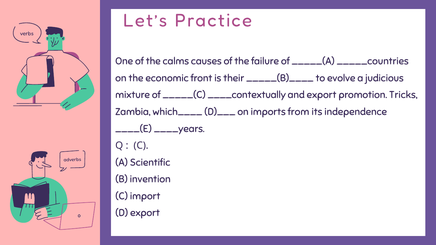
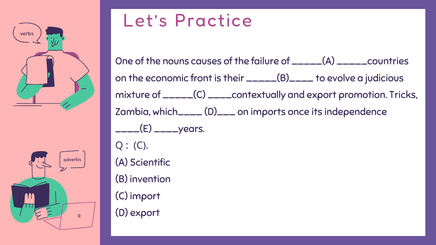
calms: calms -> nouns
from: from -> once
